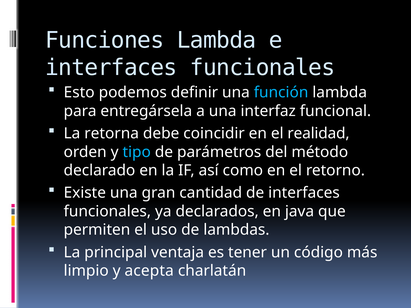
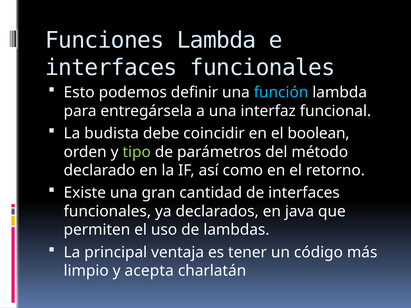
retorna: retorna -> budista
realidad: realidad -> boolean
tipo colour: light blue -> light green
